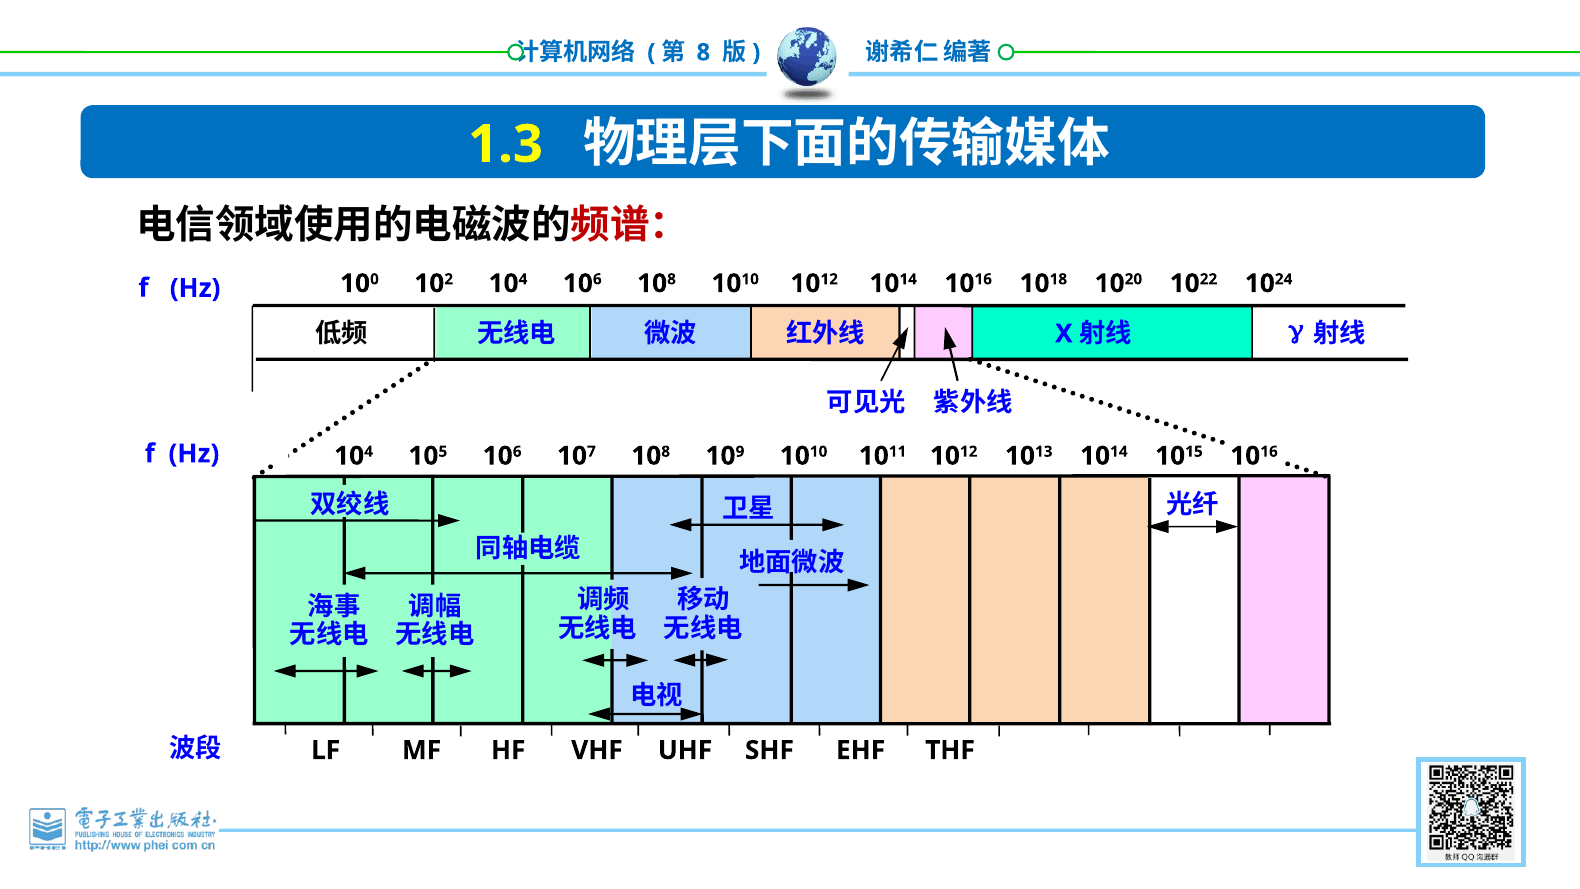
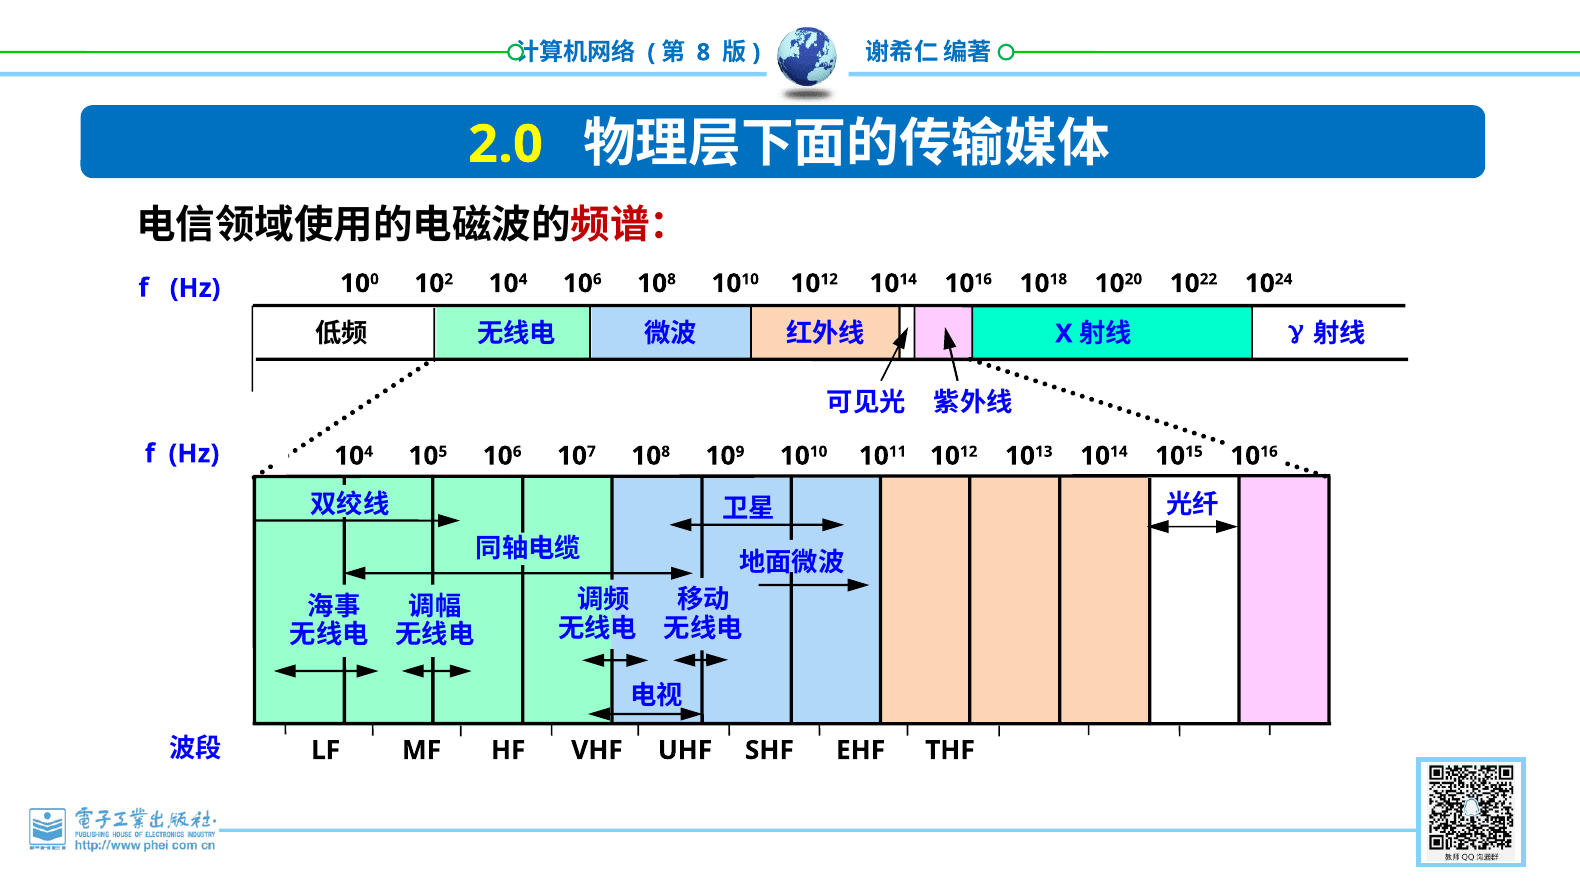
1.3: 1.3 -> 2.0
